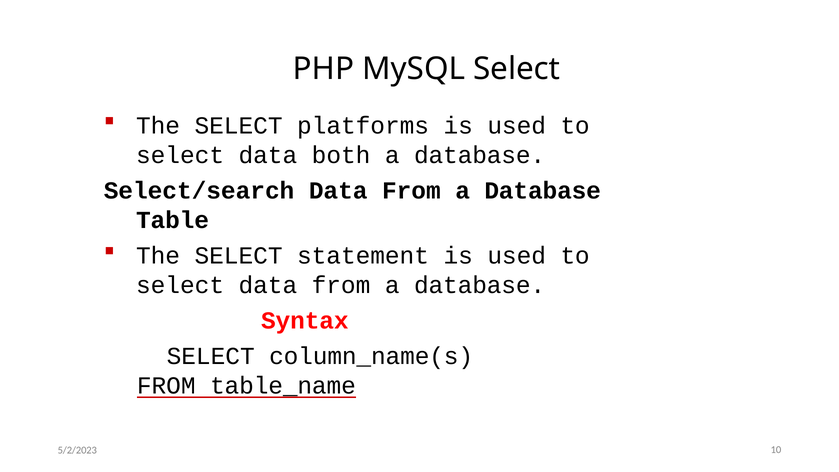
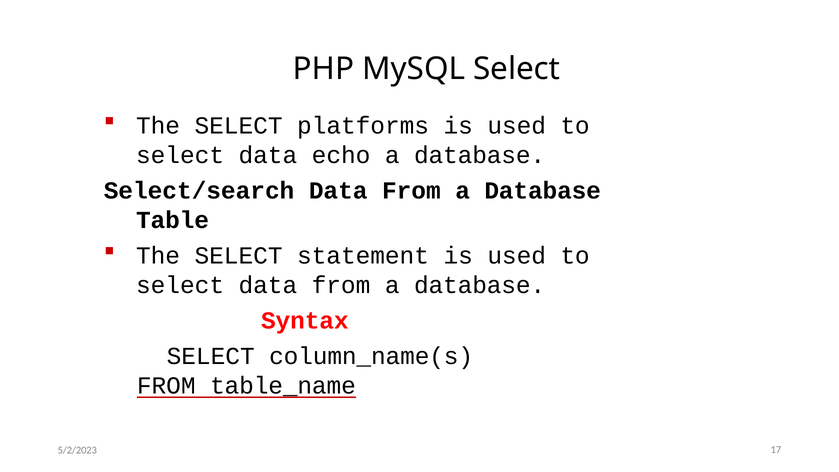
both: both -> echo
10: 10 -> 17
